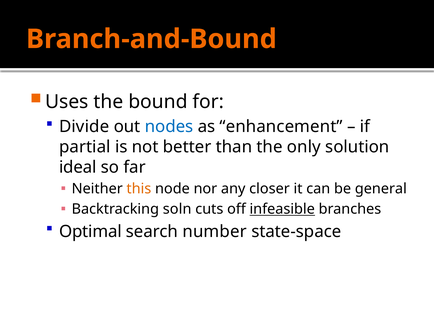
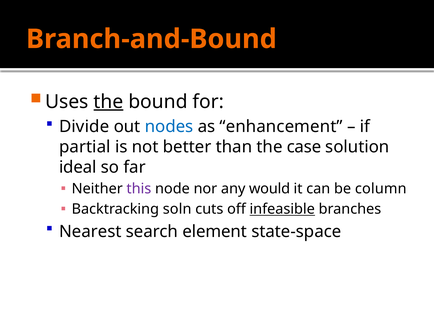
the at (108, 102) underline: none -> present
only: only -> case
this colour: orange -> purple
closer: closer -> would
general: general -> column
Optimal: Optimal -> Nearest
number: number -> element
